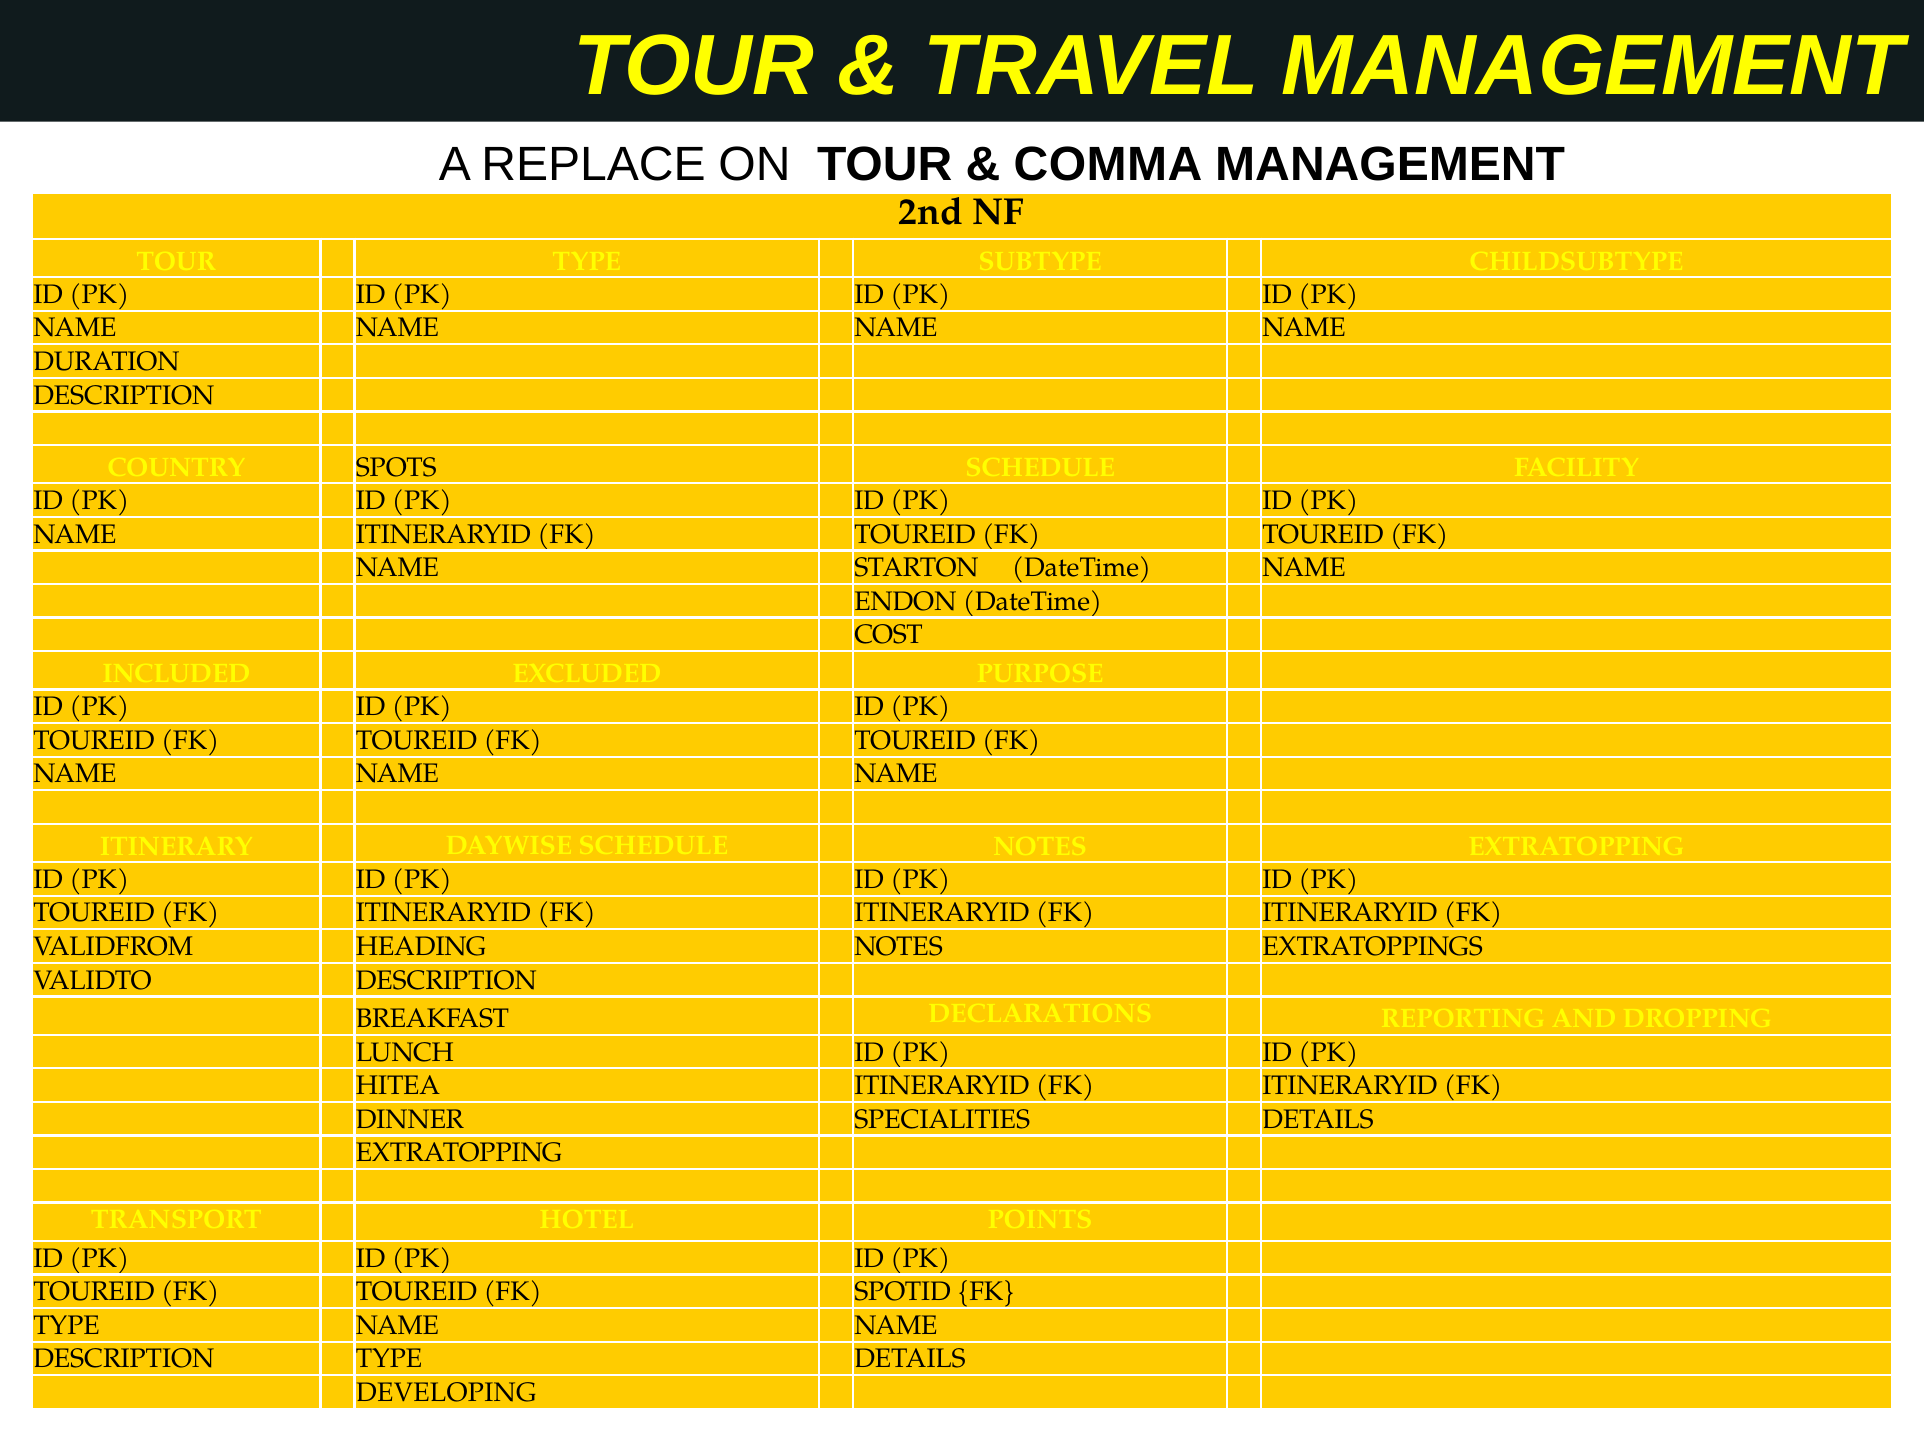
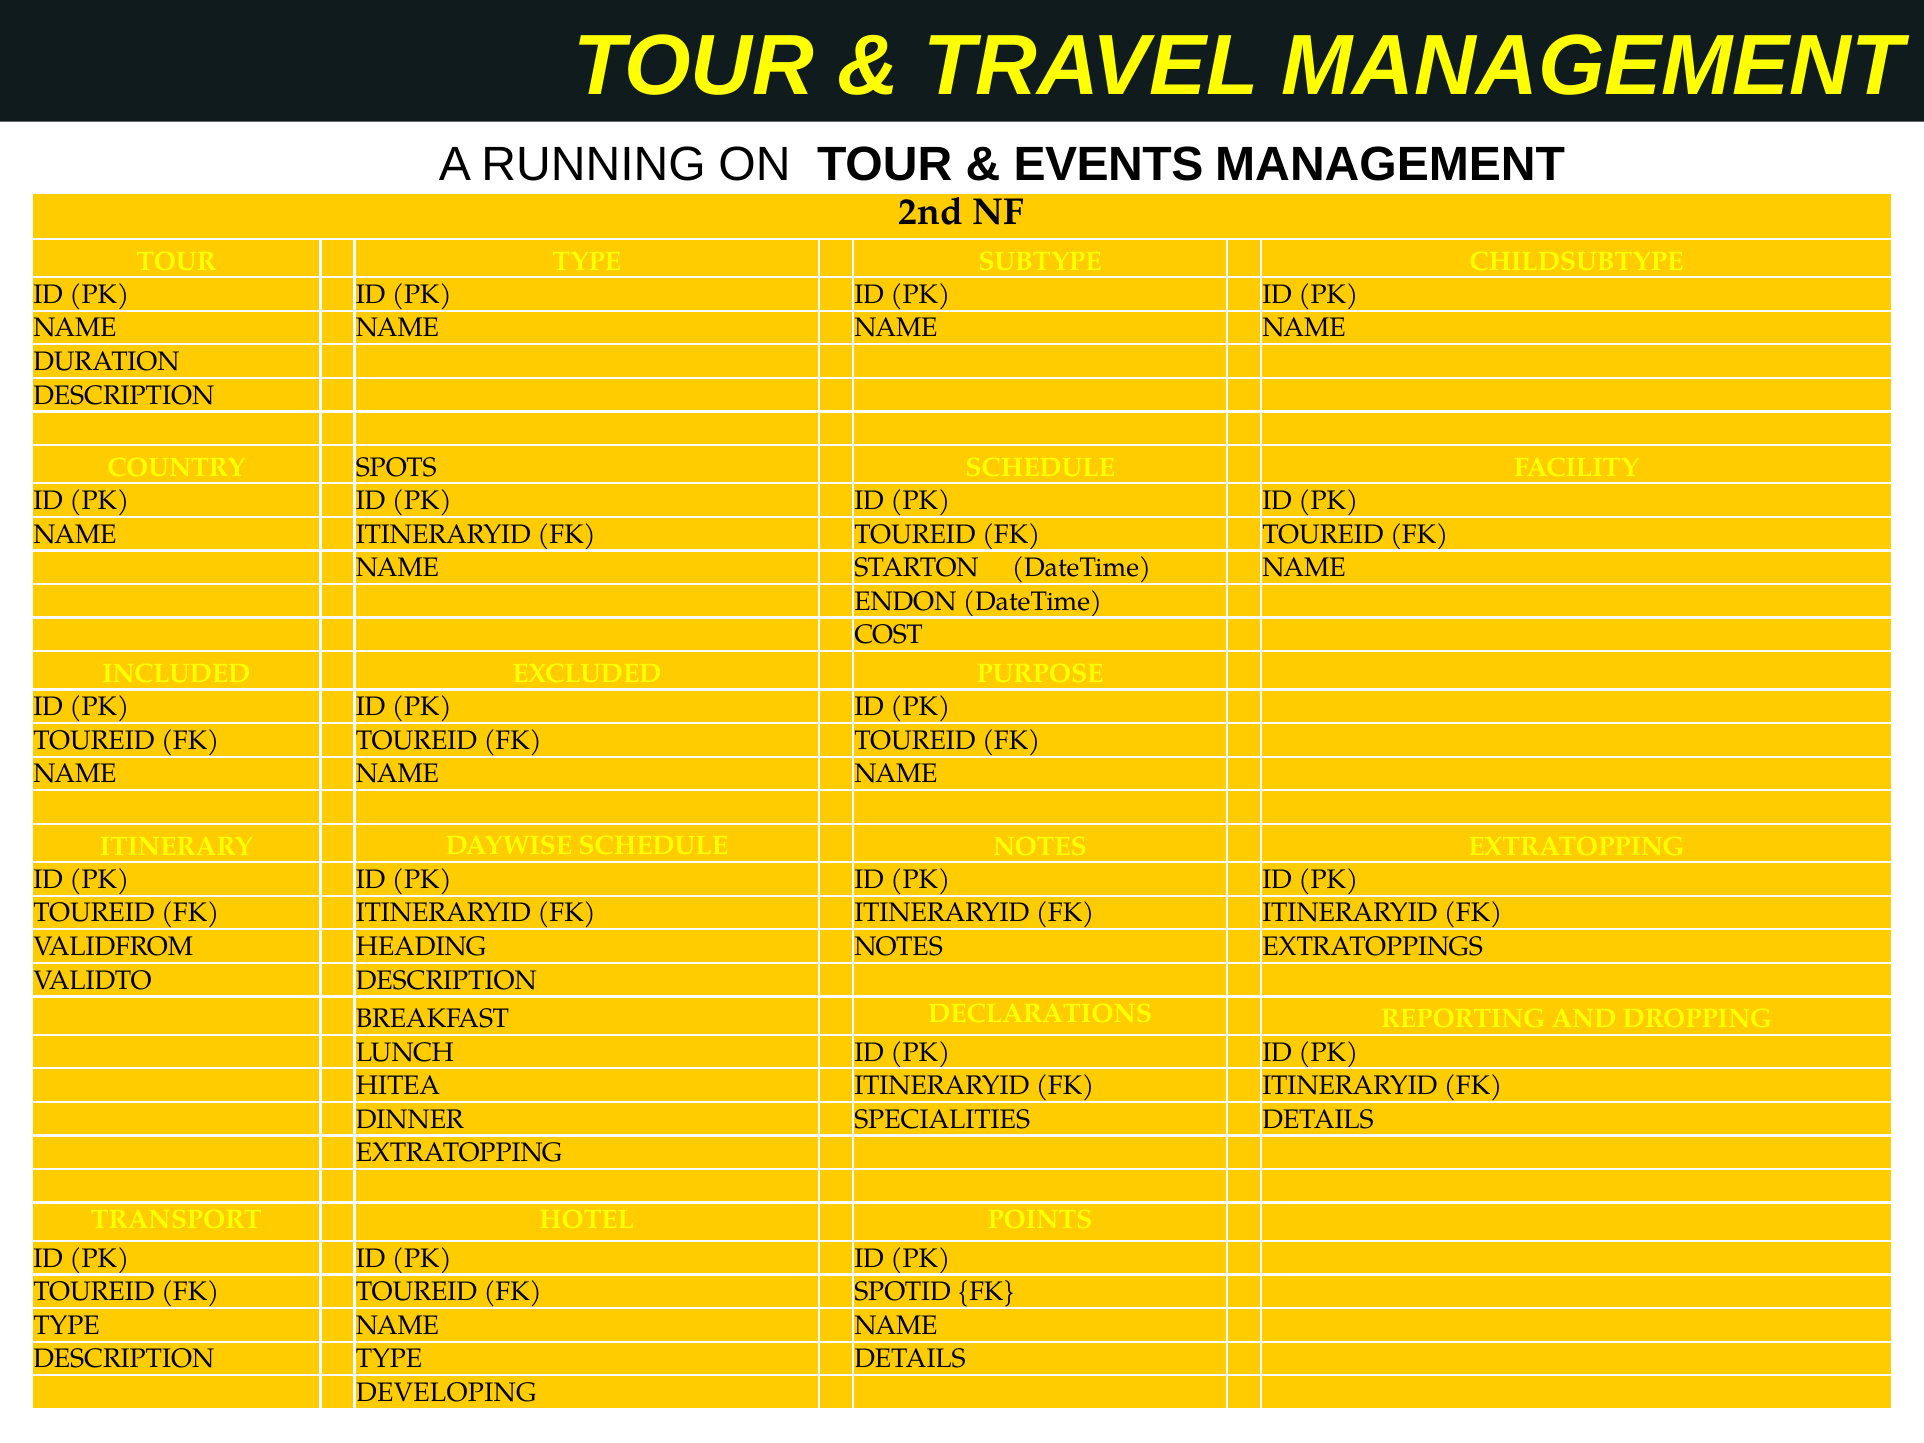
REPLACE: REPLACE -> RUNNING
COMMA: COMMA -> EVENTS
